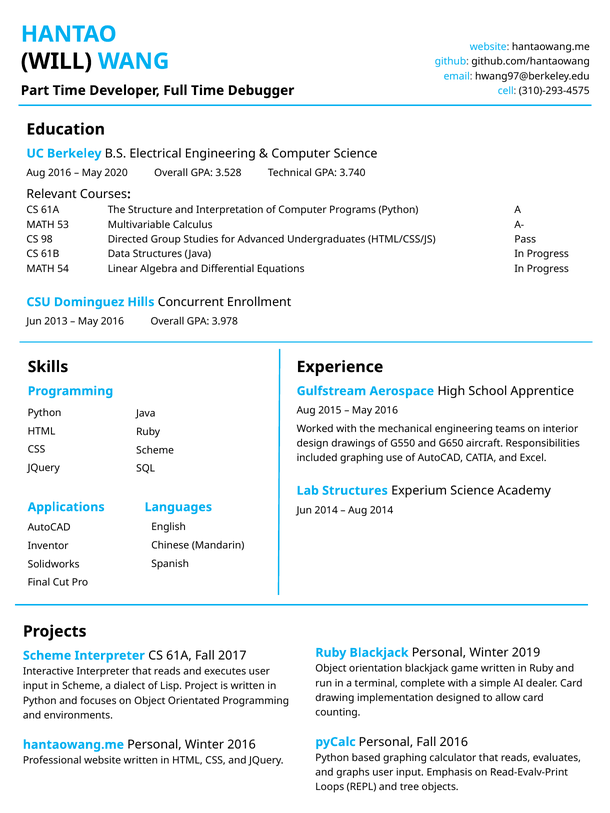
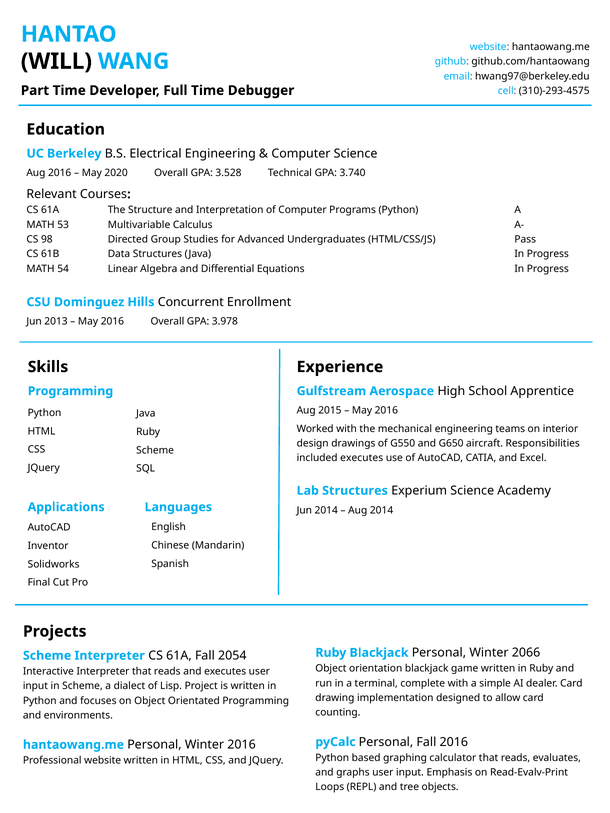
included graphing: graphing -> executes
2019: 2019 -> 2066
2017: 2017 -> 2054
